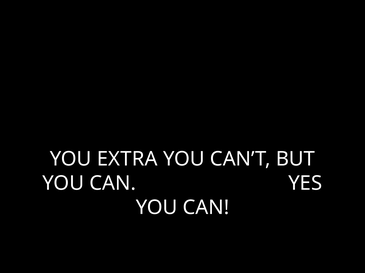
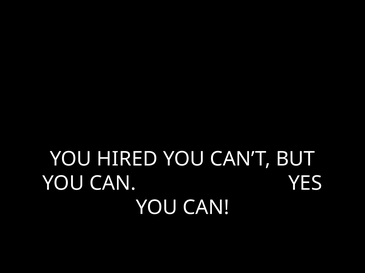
EXTRA: EXTRA -> HIRED
